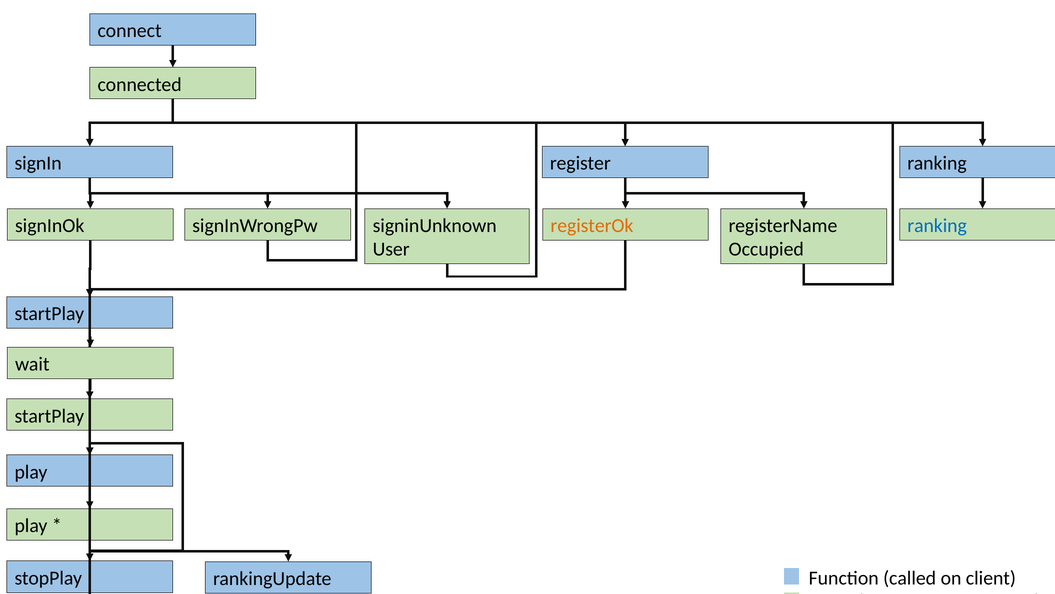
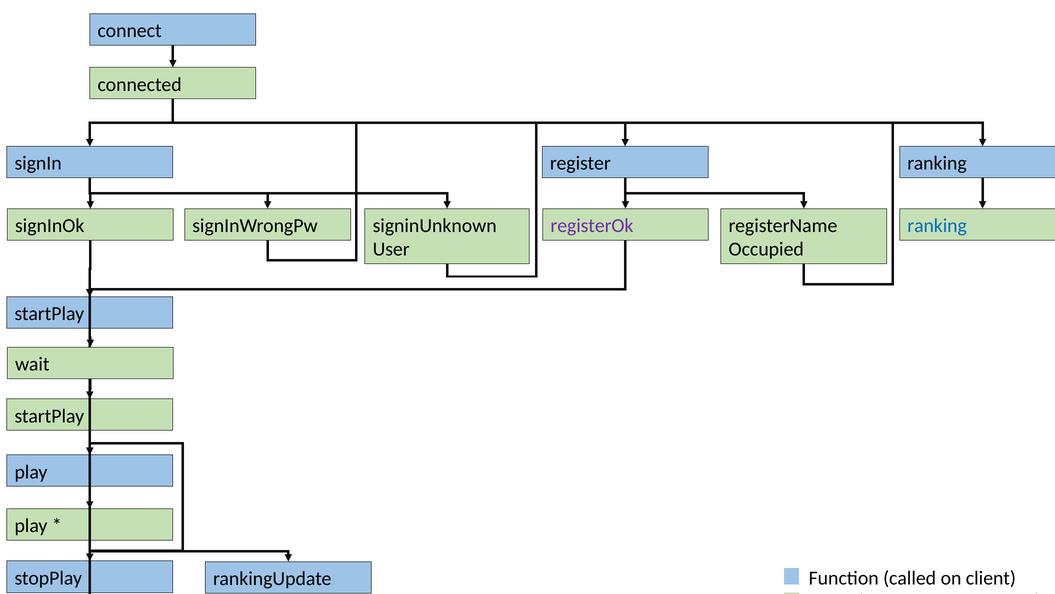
registerOk colour: orange -> purple
